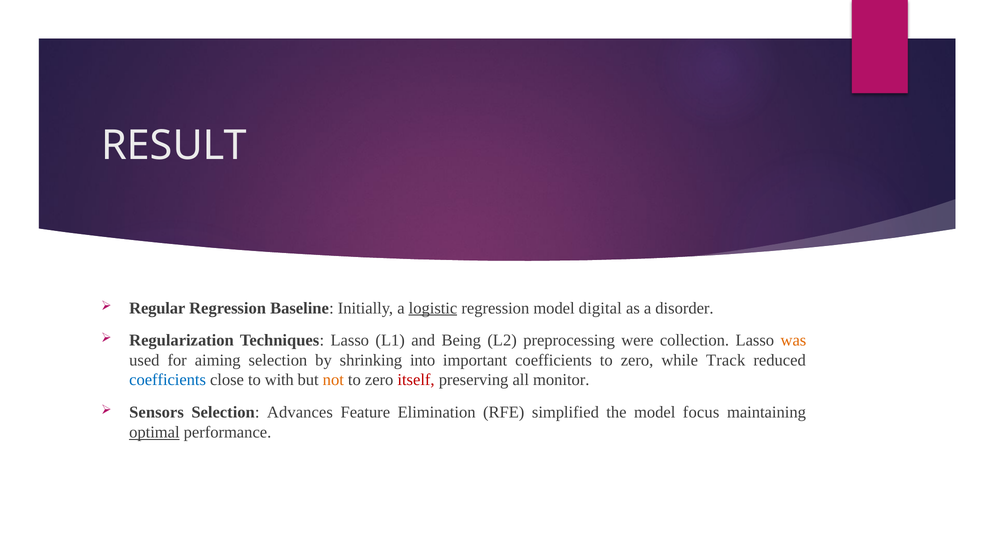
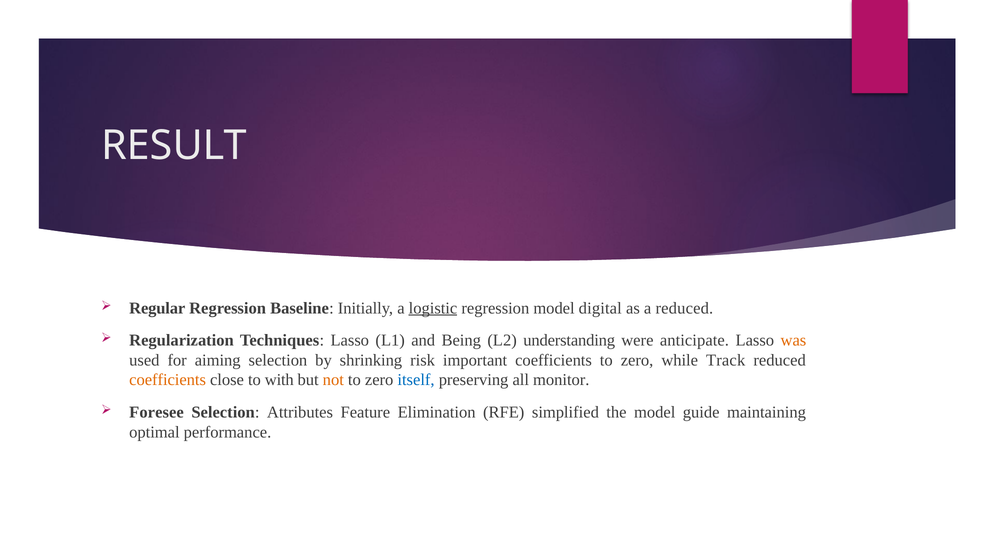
a disorder: disorder -> reduced
preprocessing: preprocessing -> understanding
collection: collection -> anticipate
into: into -> risk
coefficients at (168, 380) colour: blue -> orange
itself colour: red -> blue
Sensors: Sensors -> Foresee
Advances: Advances -> Attributes
focus: focus -> guide
optimal underline: present -> none
